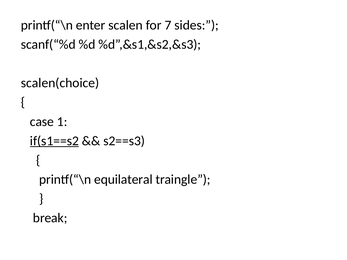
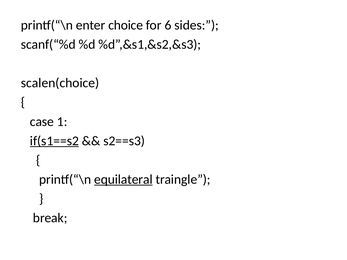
scalen: scalen -> choice
7: 7 -> 6
equilateral underline: none -> present
